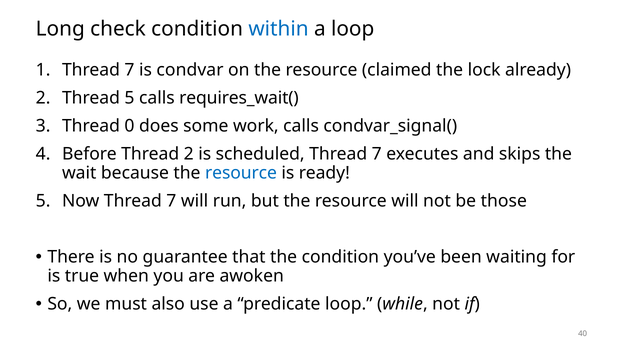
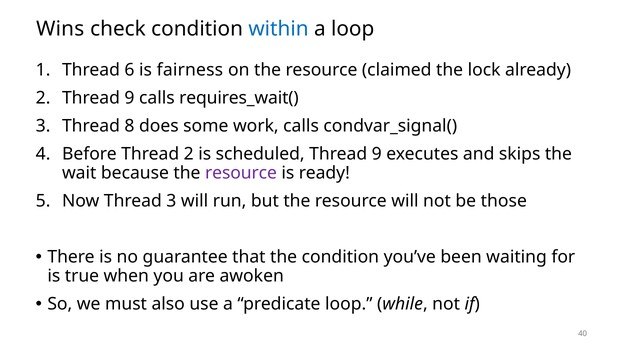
Long: Long -> Wins
1 Thread 7: 7 -> 6
condvar: condvar -> fairness
2 Thread 5: 5 -> 9
0: 0 -> 8
scheduled Thread 7: 7 -> 9
resource at (241, 173) colour: blue -> purple
Now Thread 7: 7 -> 3
